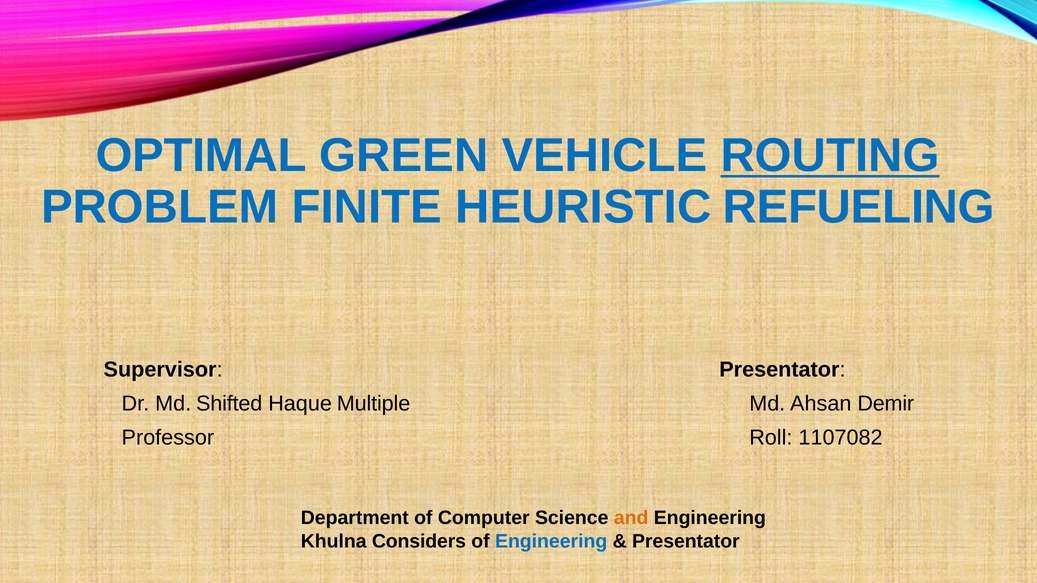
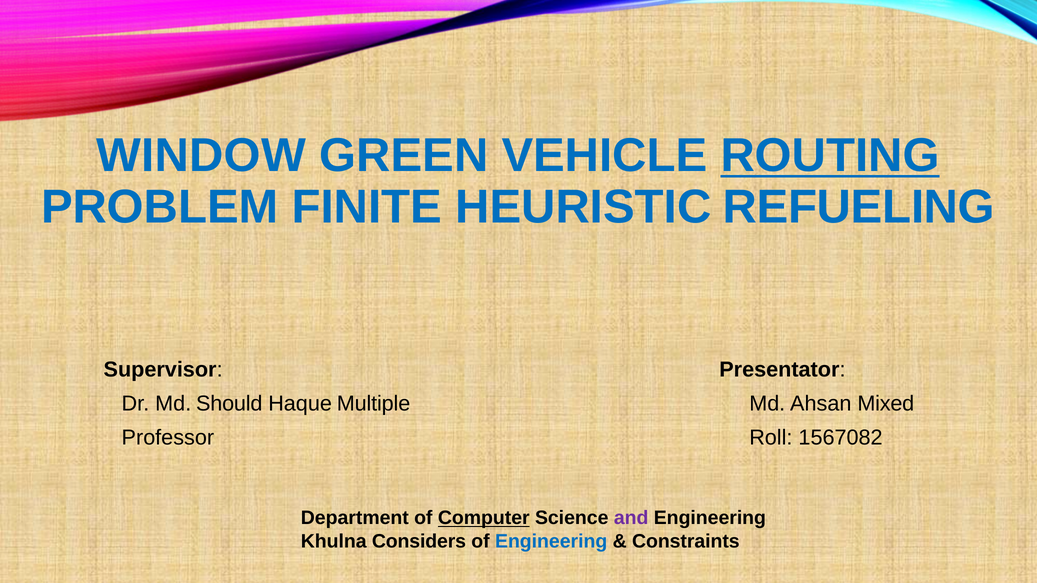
OPTIMAL: OPTIMAL -> WINDOW
Shifted: Shifted -> Should
Demir: Demir -> Mixed
1107082: 1107082 -> 1567082
Computer underline: none -> present
and colour: orange -> purple
Presentator at (686, 542): Presentator -> Constraints
